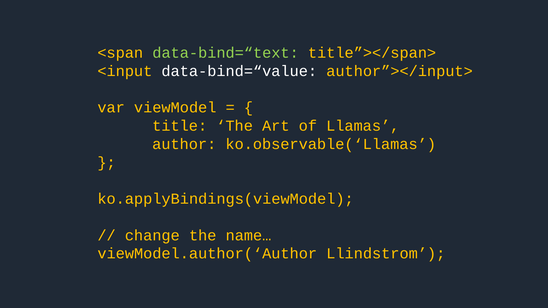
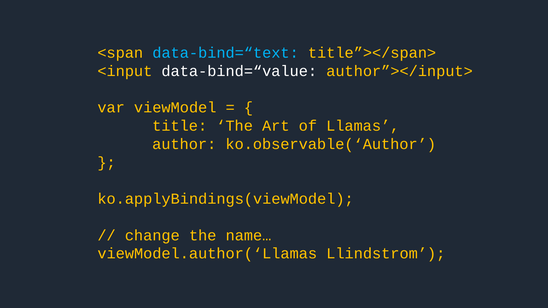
data-bind=“text colour: light green -> light blue
ko.observable(‘Llamas: ko.observable(‘Llamas -> ko.observable(‘Author
viewModel.author(‘Author: viewModel.author(‘Author -> viewModel.author(‘Llamas
